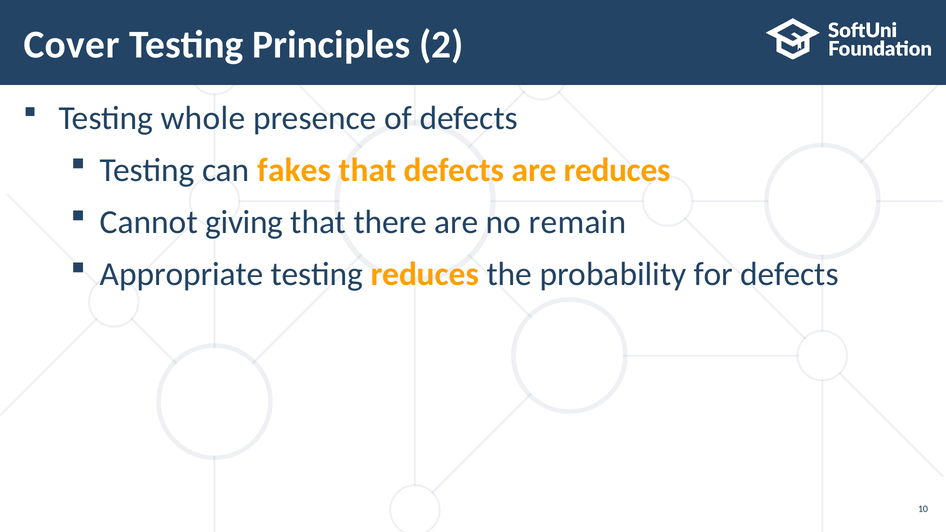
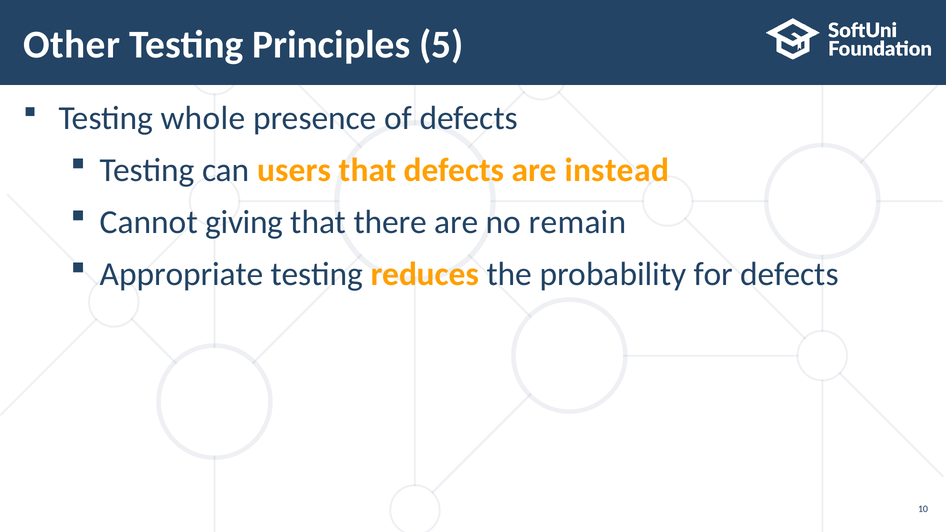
Cover: Cover -> Other
2: 2 -> 5
fakes: fakes -> users
are reduces: reduces -> instead
